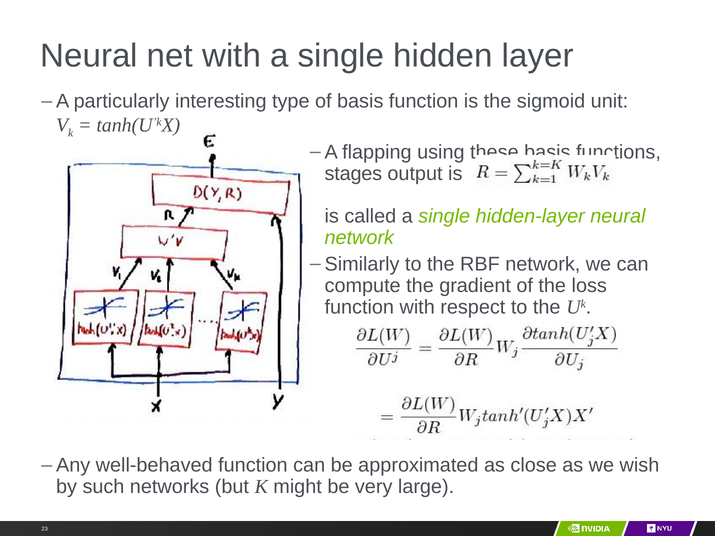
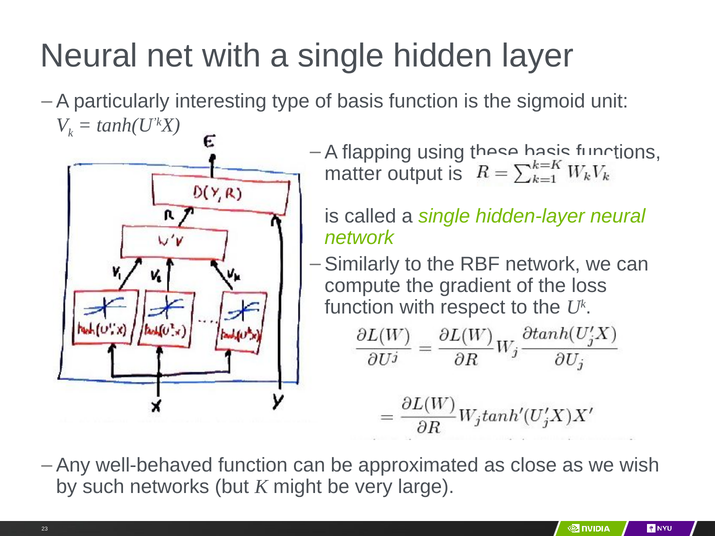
stages: stages -> matter
